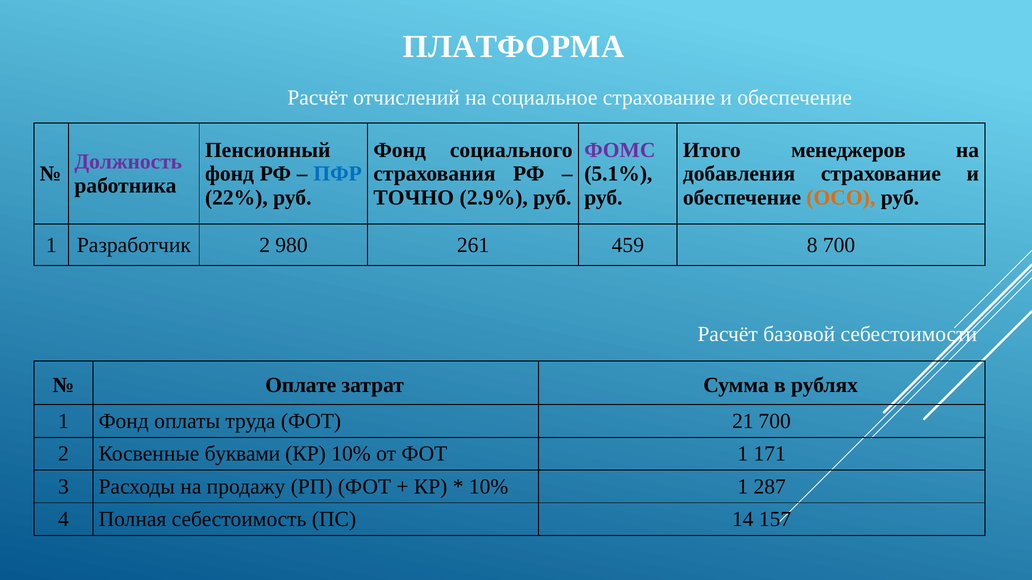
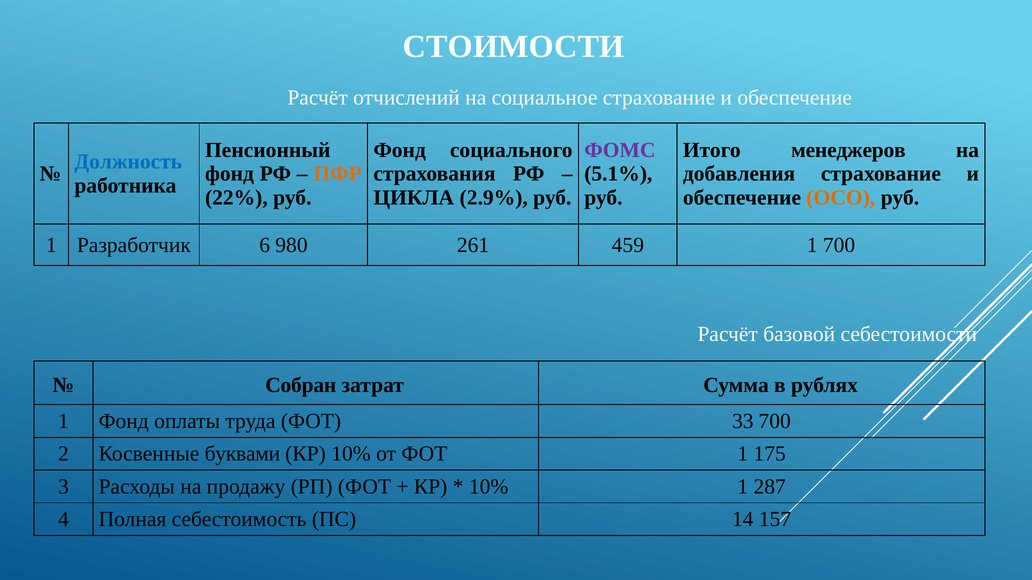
ПЛАТФОРМА: ПЛАТФОРМА -> СТОИМОСТИ
Должность colour: purple -> blue
ПФР colour: blue -> orange
ТОЧНО: ТОЧНО -> ЦИКЛА
Разработчик 2: 2 -> 6
459 8: 8 -> 1
Оплате: Оплате -> Собран
21: 21 -> 33
171: 171 -> 175
